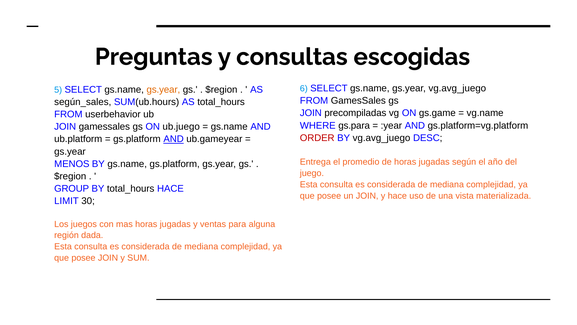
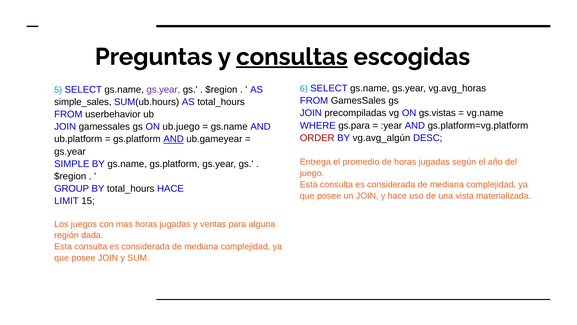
consultas underline: none -> present
gs.year vg.avg_juego: vg.avg_juego -> vg.avg_horas
gs.year at (163, 89) colour: orange -> purple
según_sales: según_sales -> simple_sales
gs.game: gs.game -> gs.vistas
BY vg.avg_juego: vg.avg_juego -> vg.avg_algún
MENOS: MENOS -> SIMPLE
30: 30 -> 15
